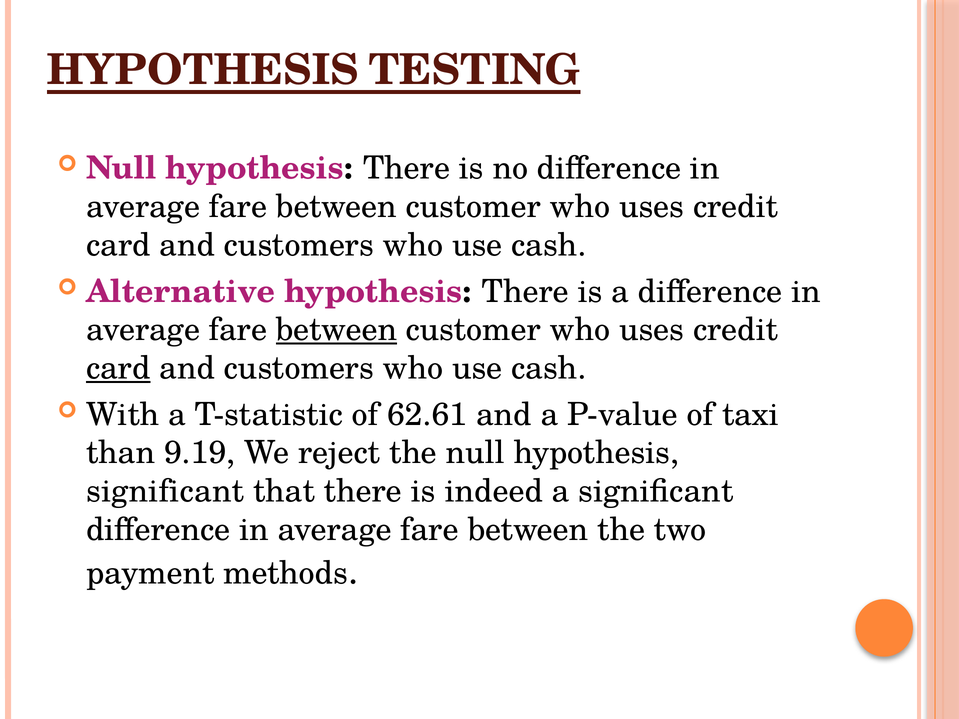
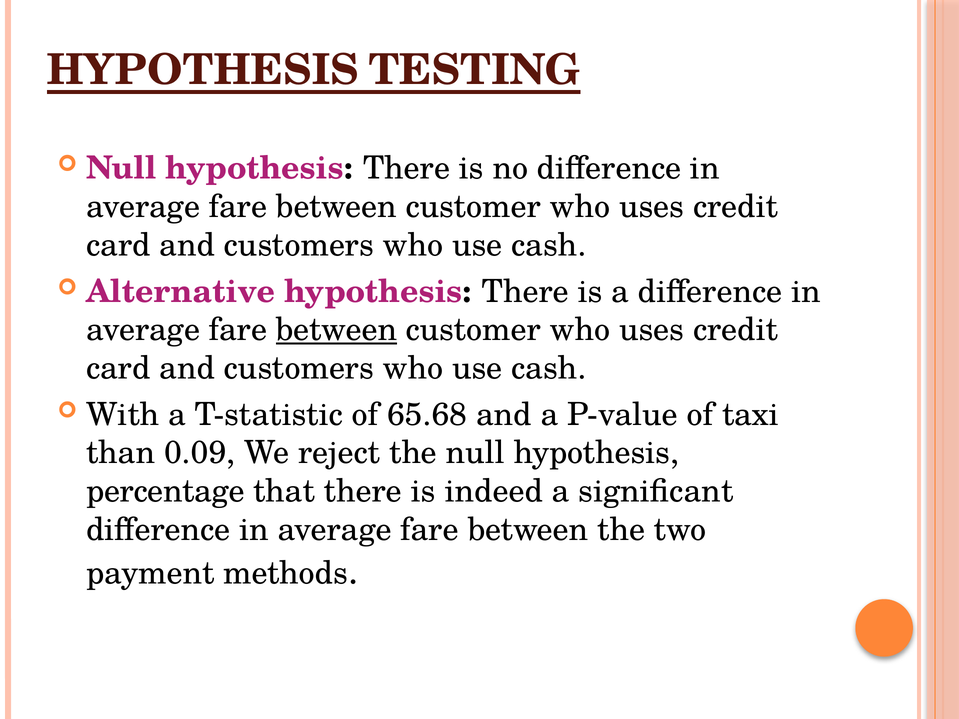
card at (118, 368) underline: present -> none
62.61: 62.61 -> 65.68
9.19: 9.19 -> 0.09
significant at (165, 491): significant -> percentage
